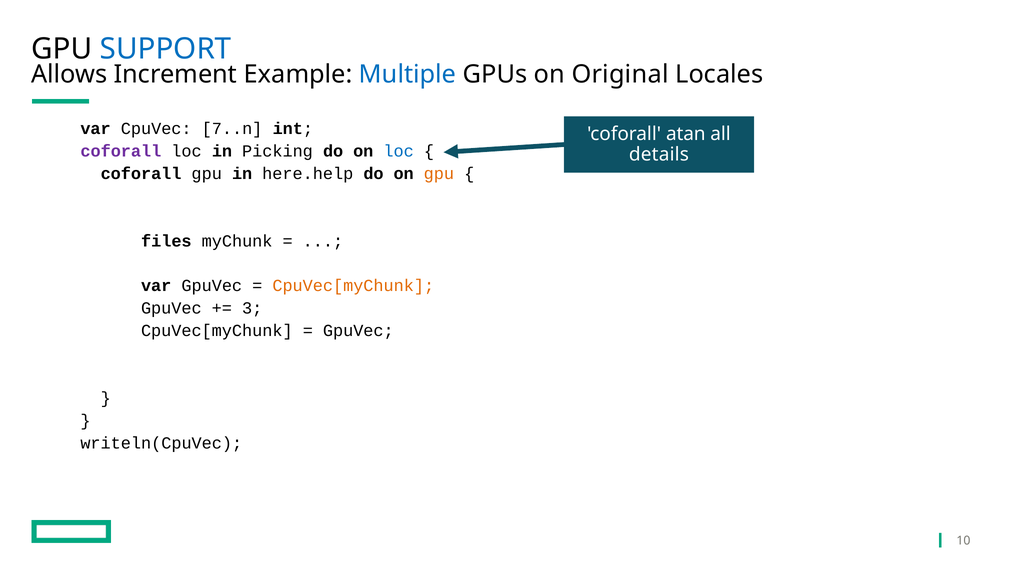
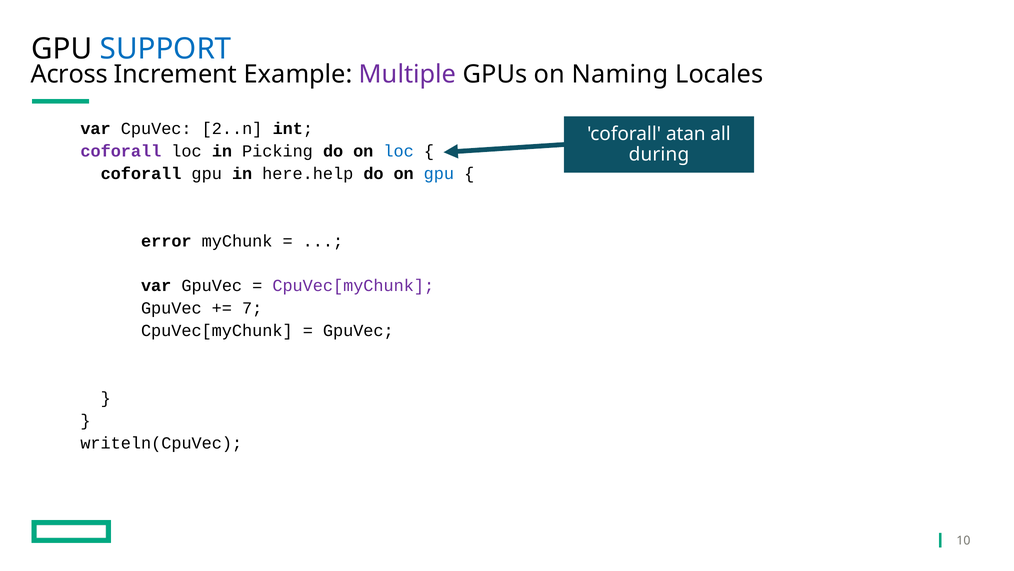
Allows: Allows -> Across
Multiple colour: blue -> purple
Original: Original -> Naming
7..n: 7..n -> 2..n
details: details -> during
gpu at (439, 173) colour: orange -> blue
files: files -> error
CpuVec[myChunk at (353, 286) colour: orange -> purple
3: 3 -> 7
